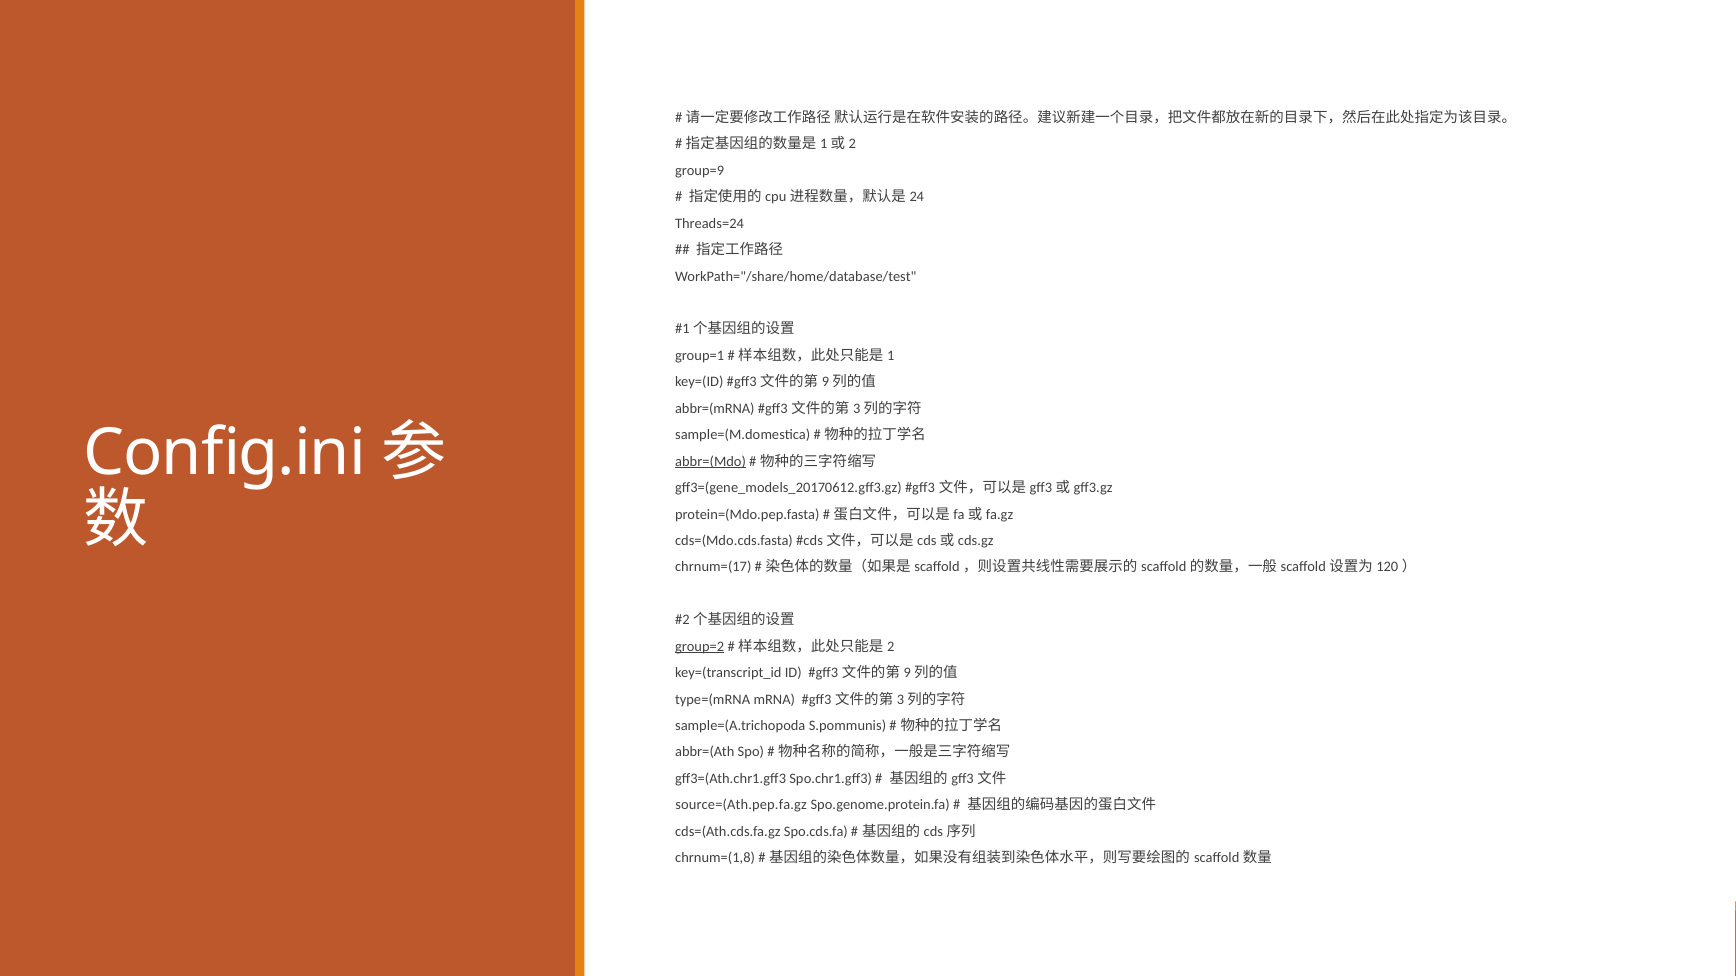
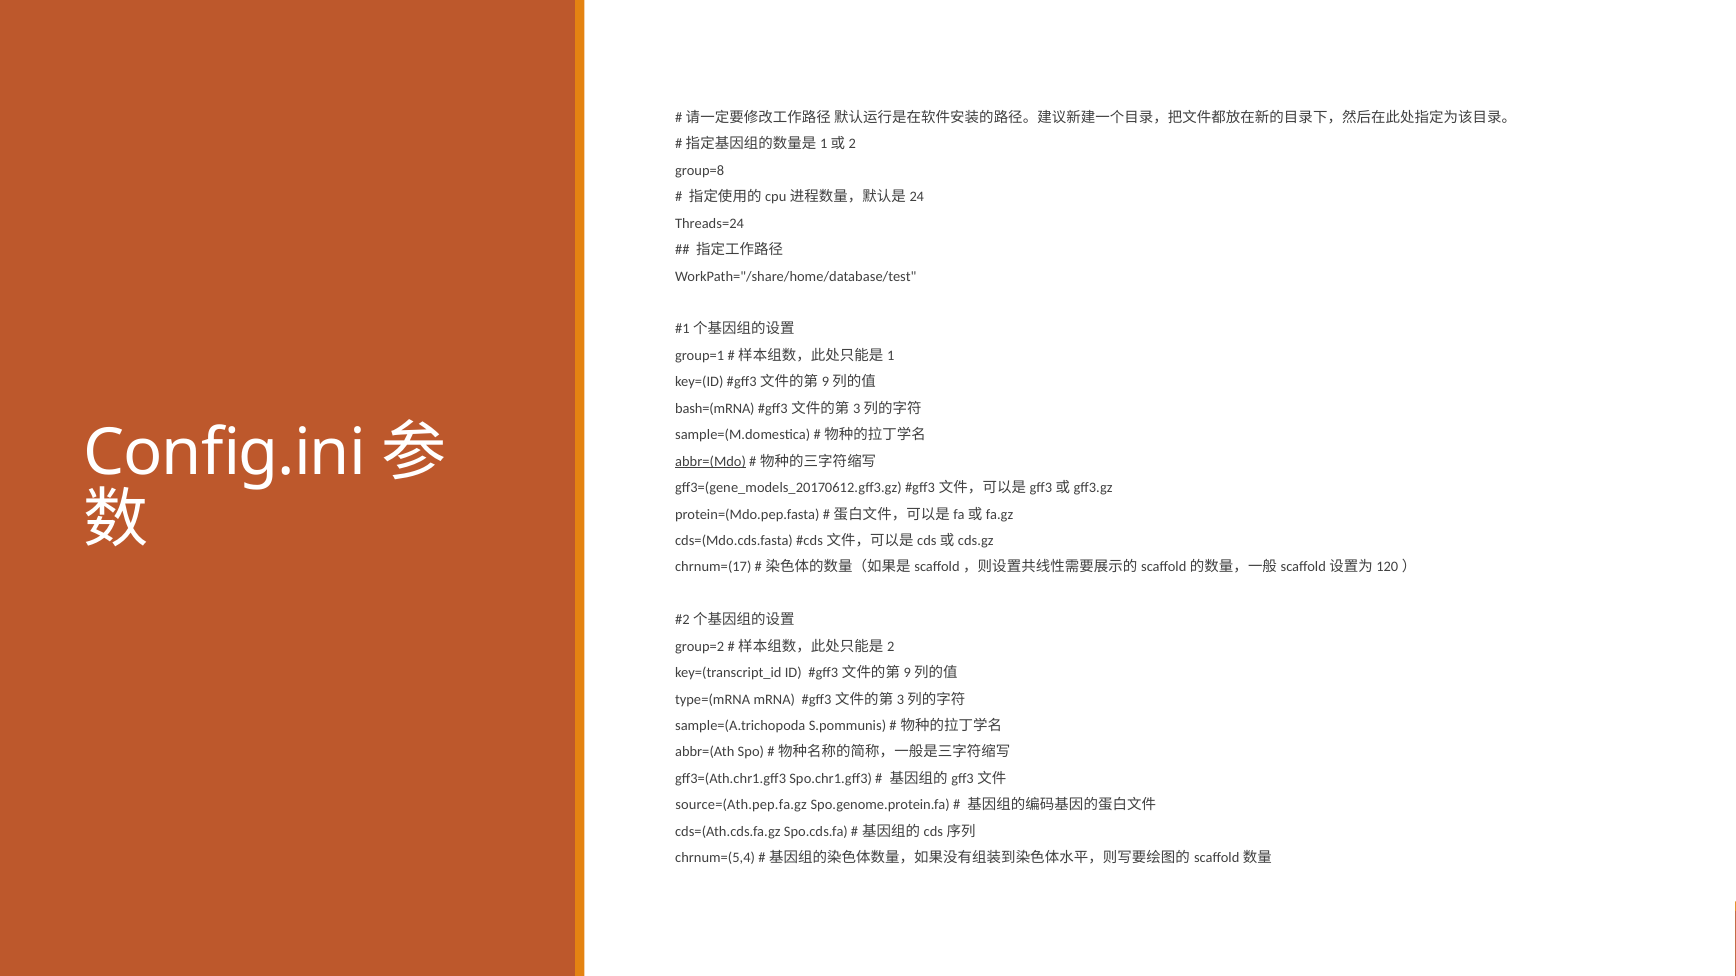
group=9: group=9 -> group=8
abbr=(mRNA: abbr=(mRNA -> bash=(mRNA
group=2 underline: present -> none
chrnum=(1,8: chrnum=(1,8 -> chrnum=(5,4
